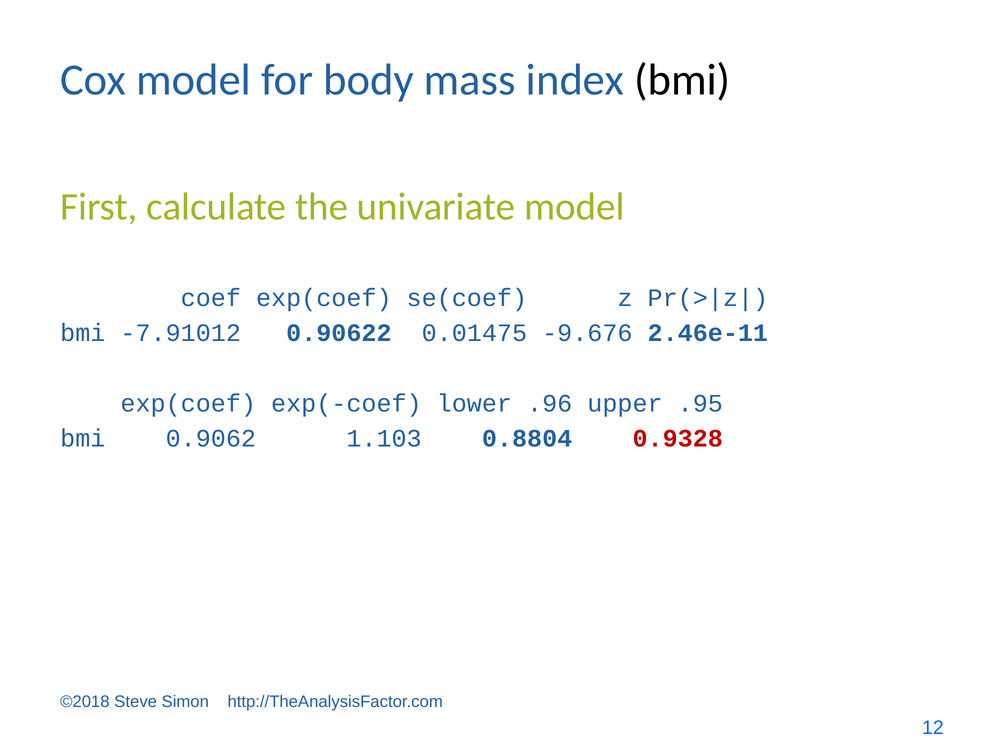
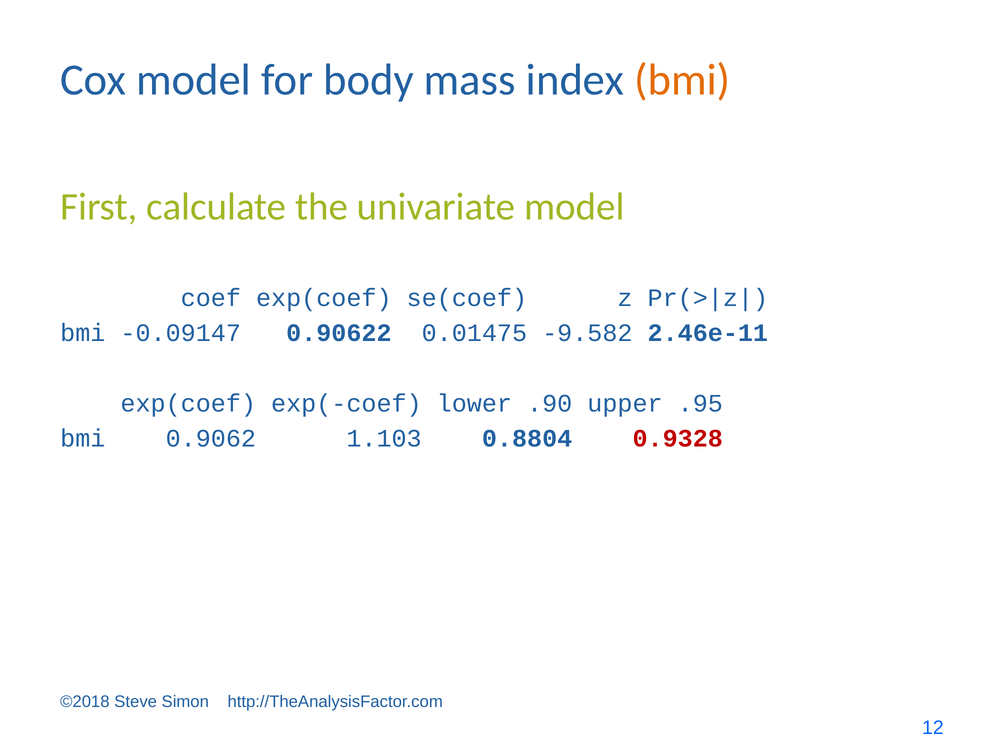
bmi at (682, 80) colour: black -> orange
-7.91012: -7.91012 -> -0.09147
-9.676: -9.676 -> -9.582
.96: .96 -> .90
